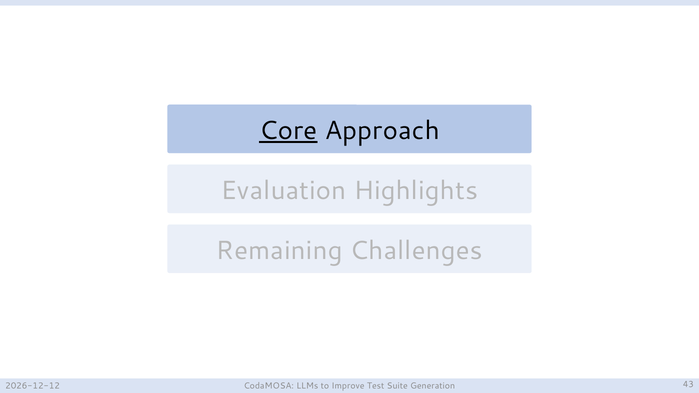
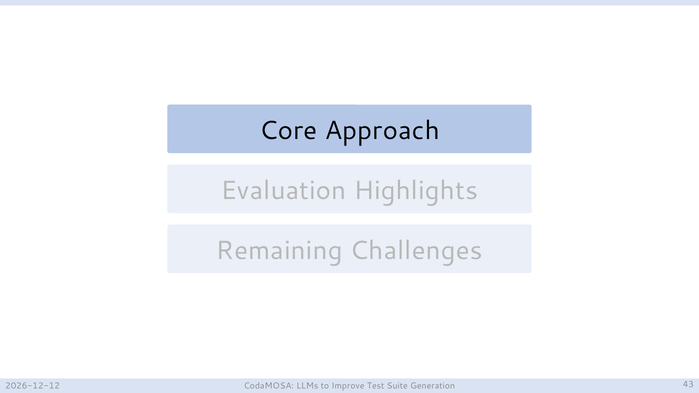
Core underline: present -> none
